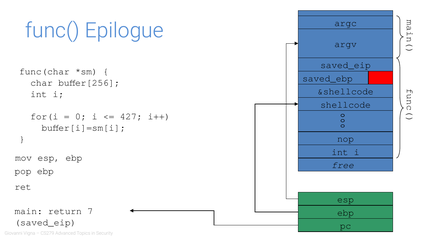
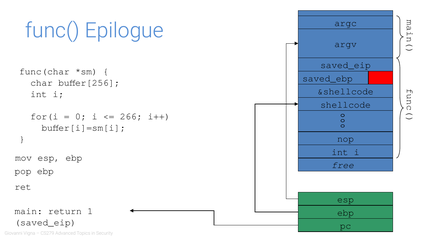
427: 427 -> 266
7: 7 -> 1
